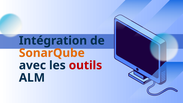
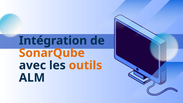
outils colour: red -> orange
